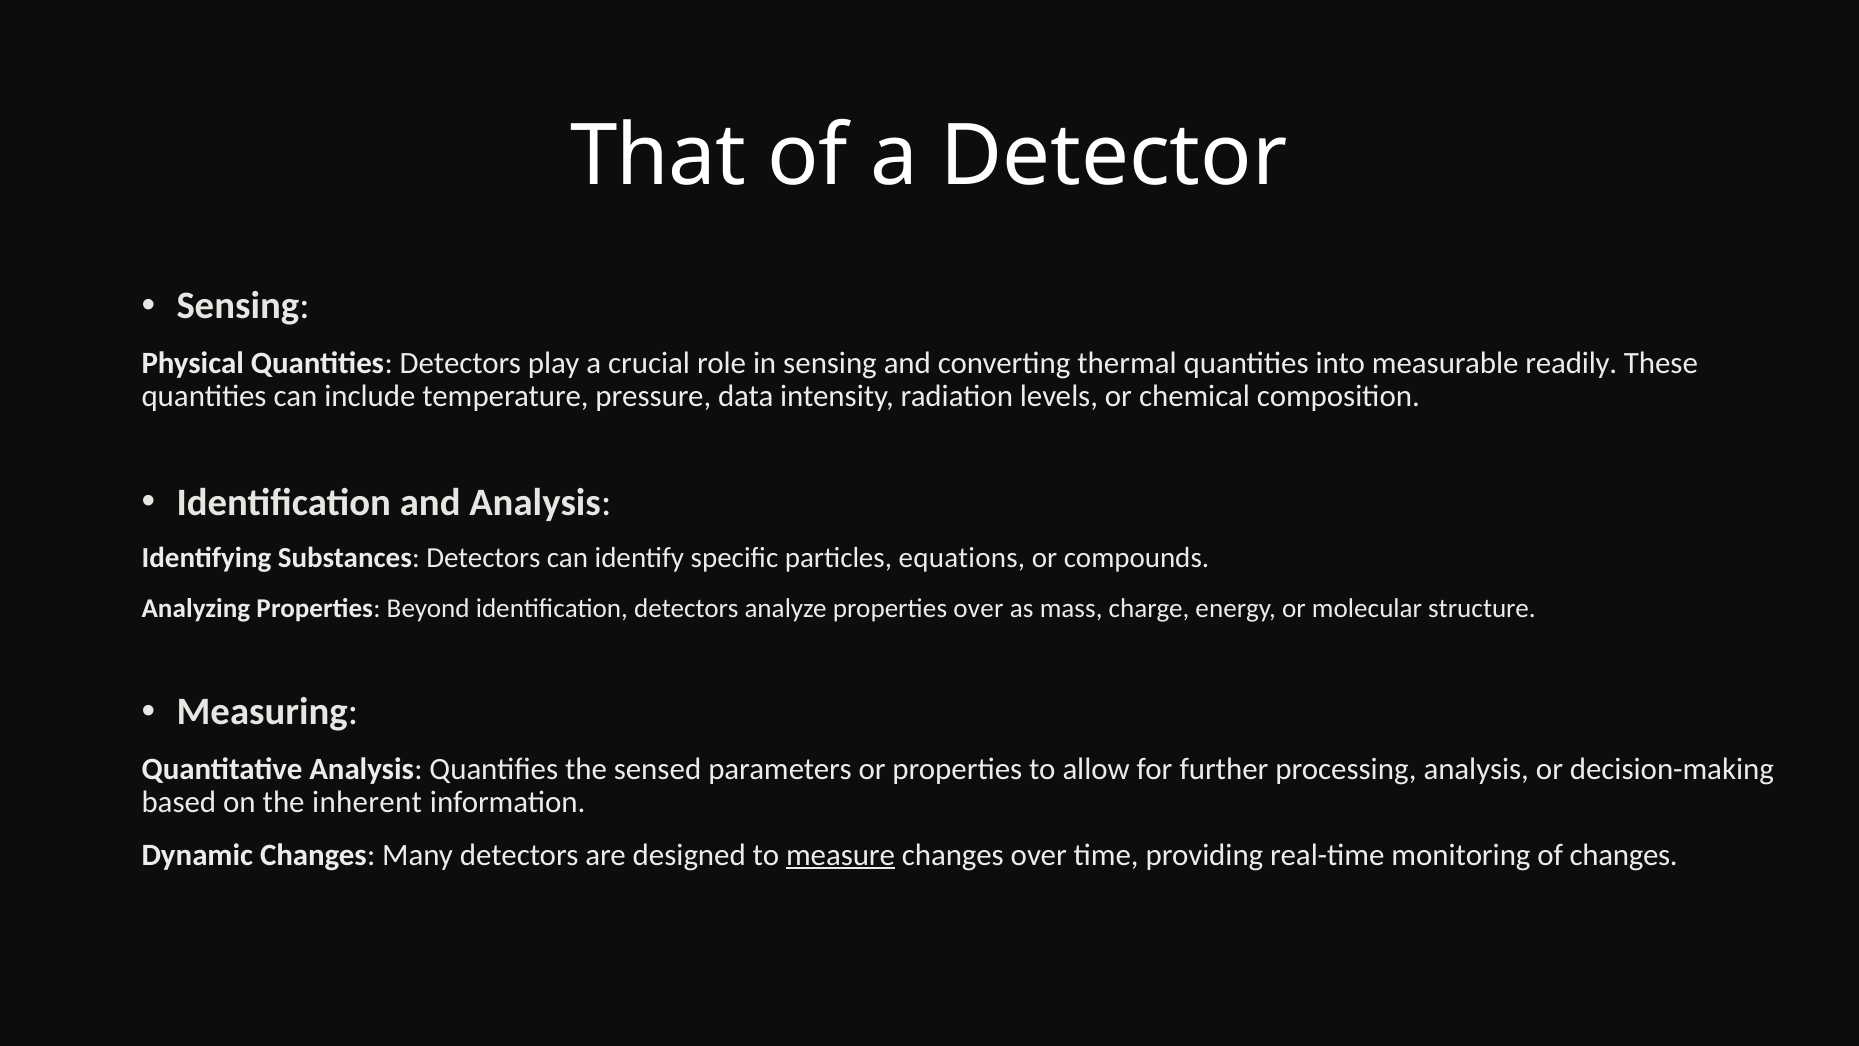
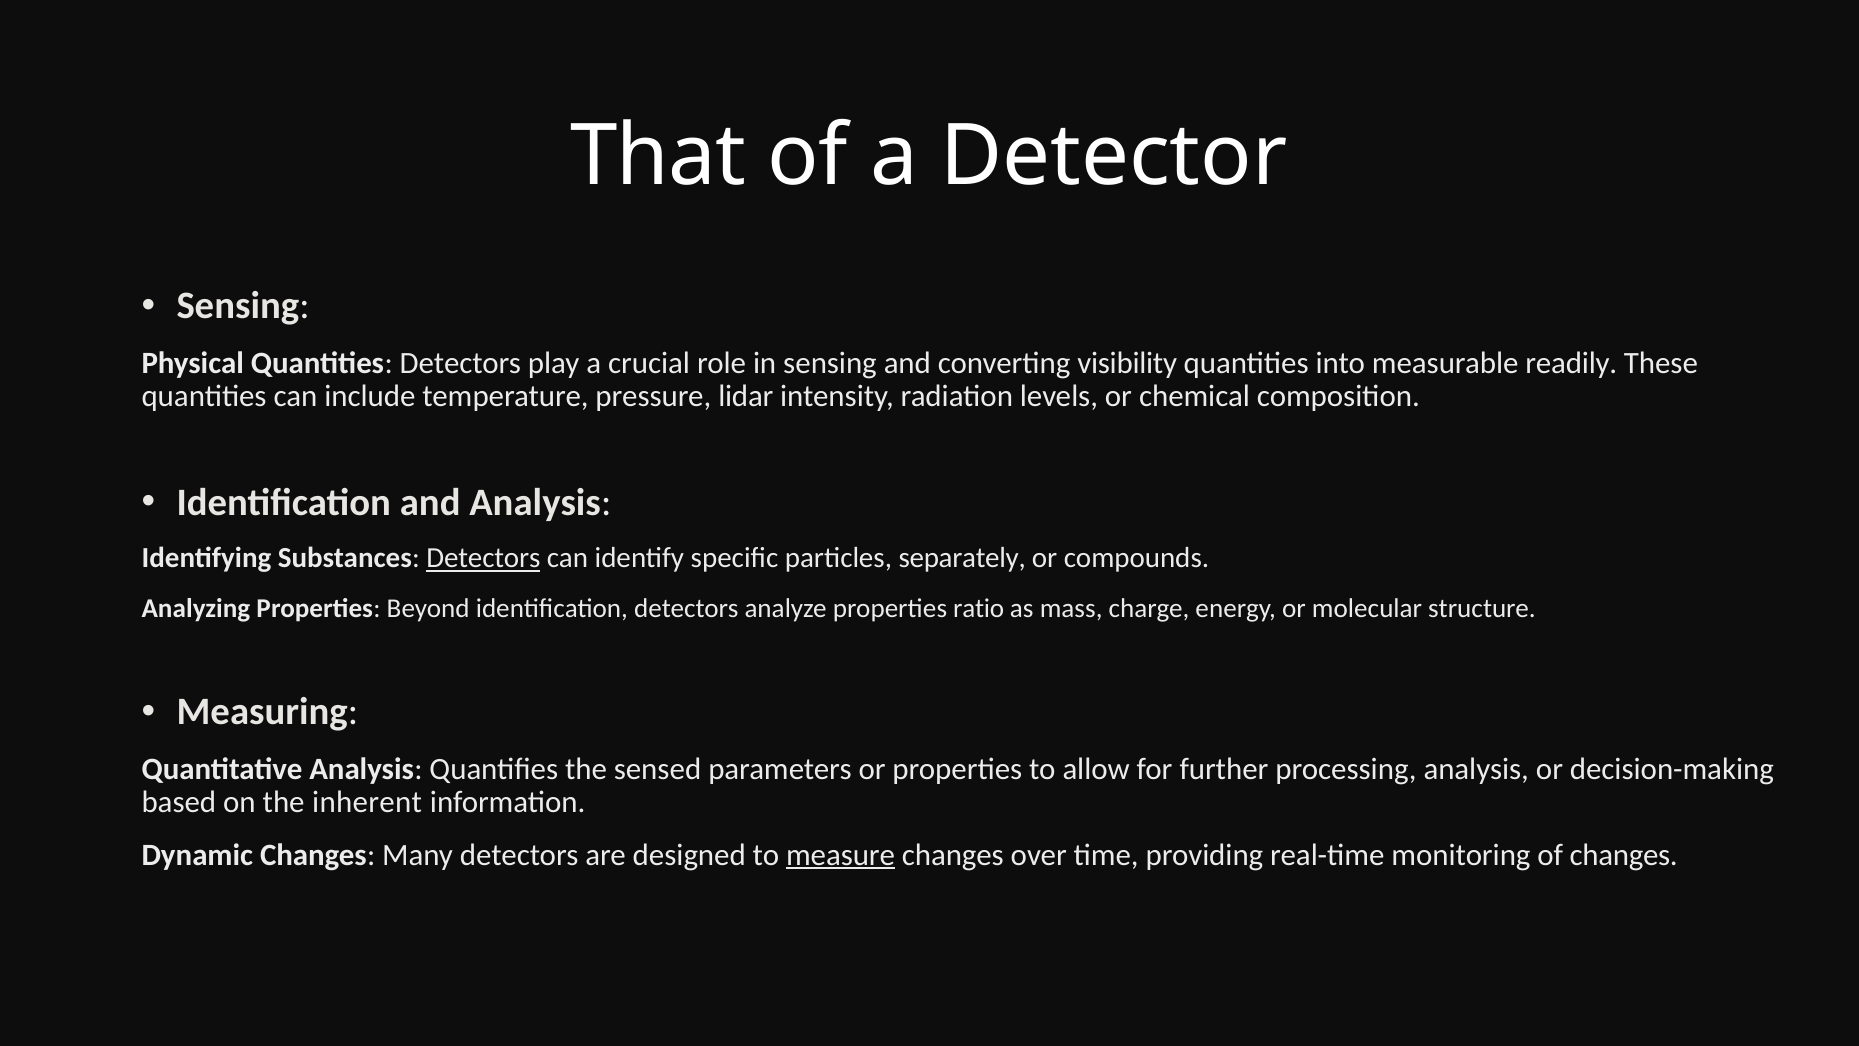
thermal: thermal -> visibility
data: data -> lidar
Detectors at (483, 558) underline: none -> present
equations: equations -> separately
properties over: over -> ratio
